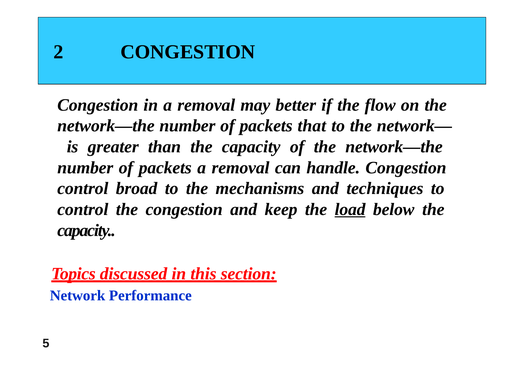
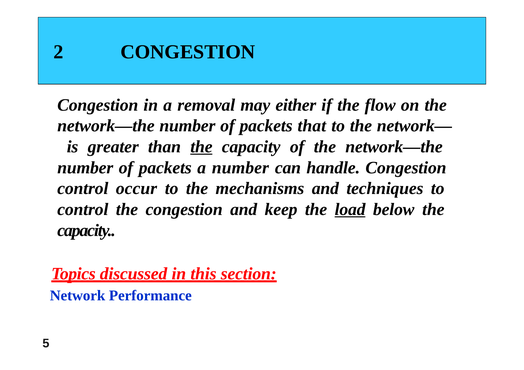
better: better -> either
the at (201, 147) underline: none -> present
packets a removal: removal -> number
broad: broad -> occur
